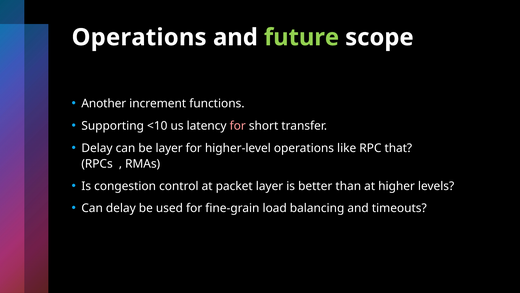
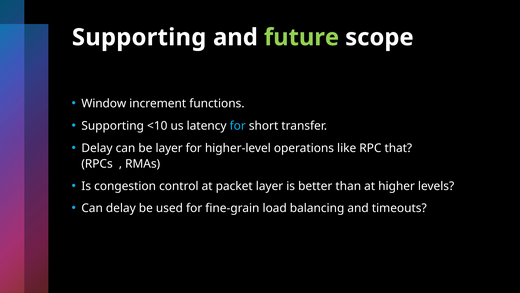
Operations at (139, 37): Operations -> Supporting
Another: Another -> Window
for at (238, 126) colour: pink -> light blue
